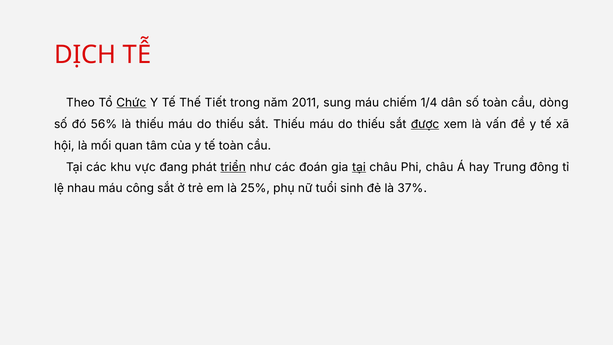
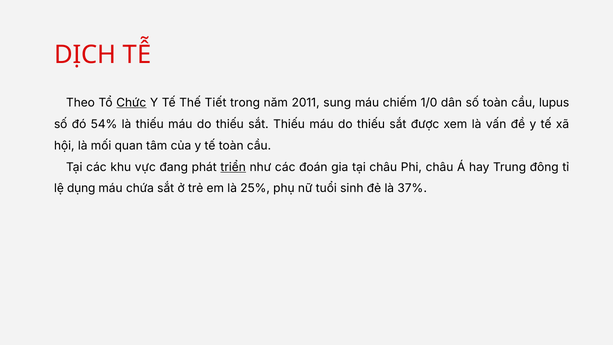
1/4: 1/4 -> 1/0
dòng: dòng -> lupus
56%: 56% -> 54%
được underline: present -> none
tại at (359, 167) underline: present -> none
nhau: nhau -> dụng
công: công -> chứa
